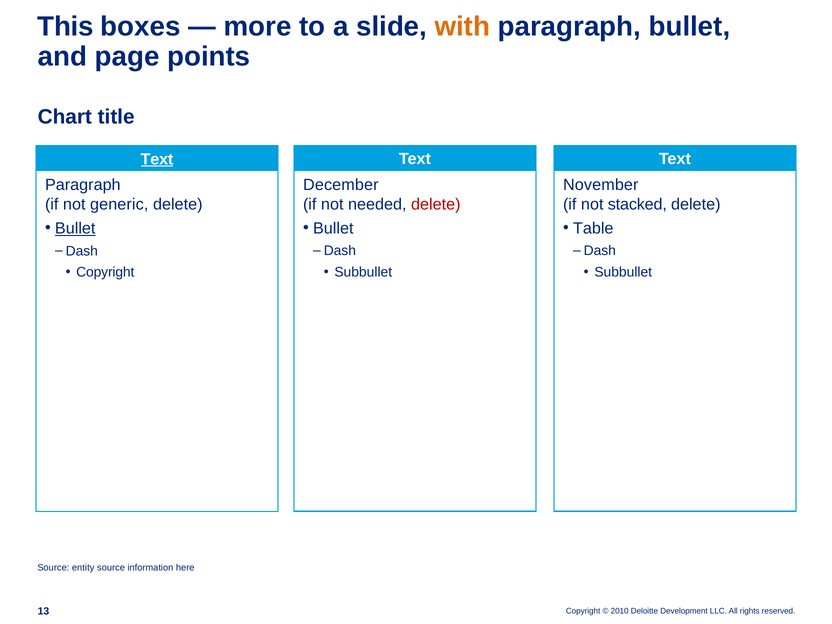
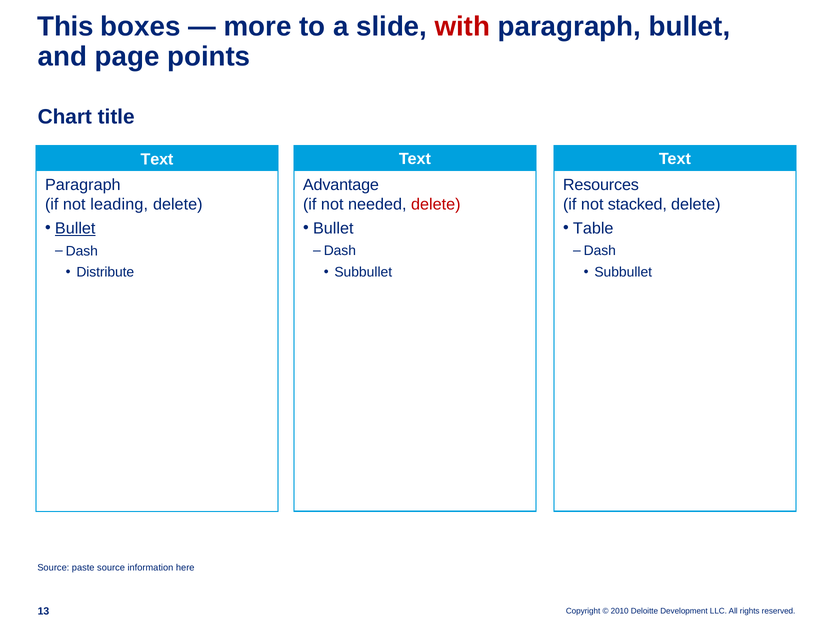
with colour: orange -> red
Text at (157, 159) underline: present -> none
December: December -> Advantage
November: November -> Resources
generic: generic -> leading
Copyright at (105, 272): Copyright -> Distribute
entity: entity -> paste
